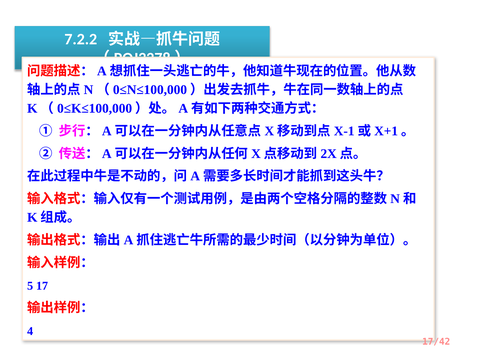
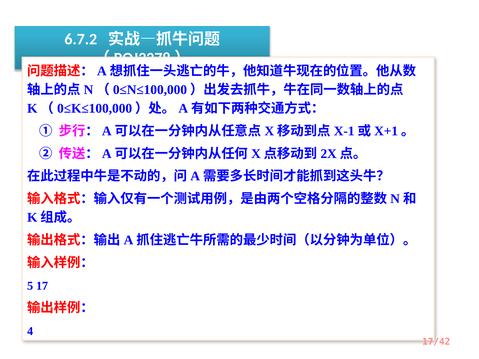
7.2.2: 7.2.2 -> 6.7.2
